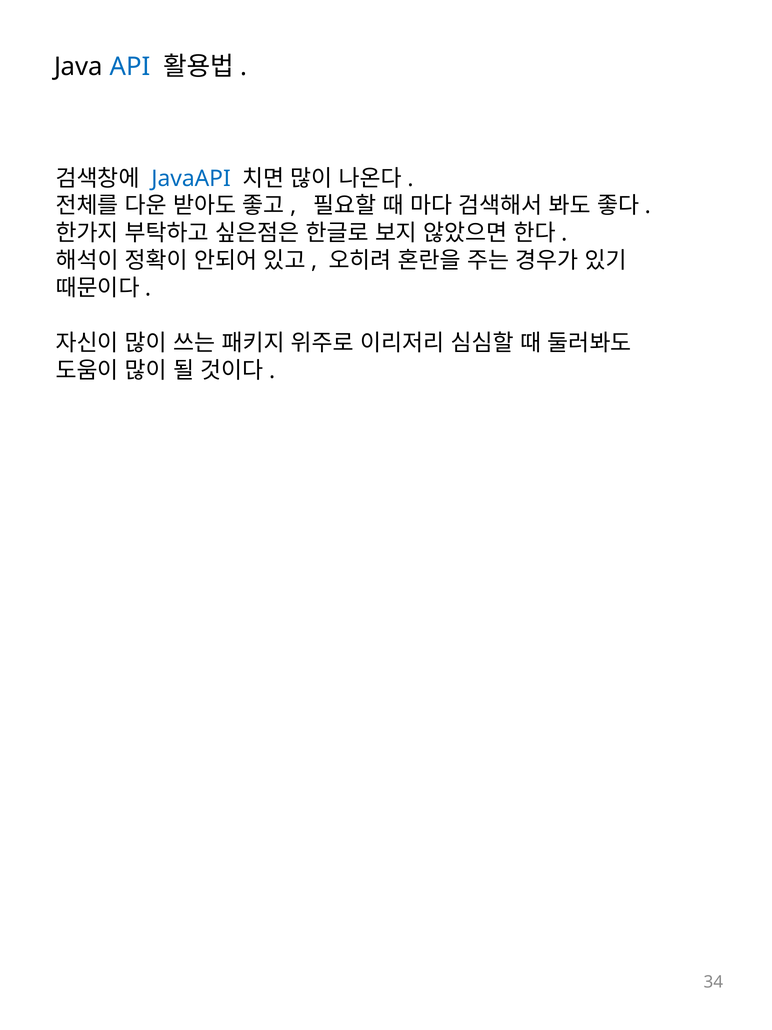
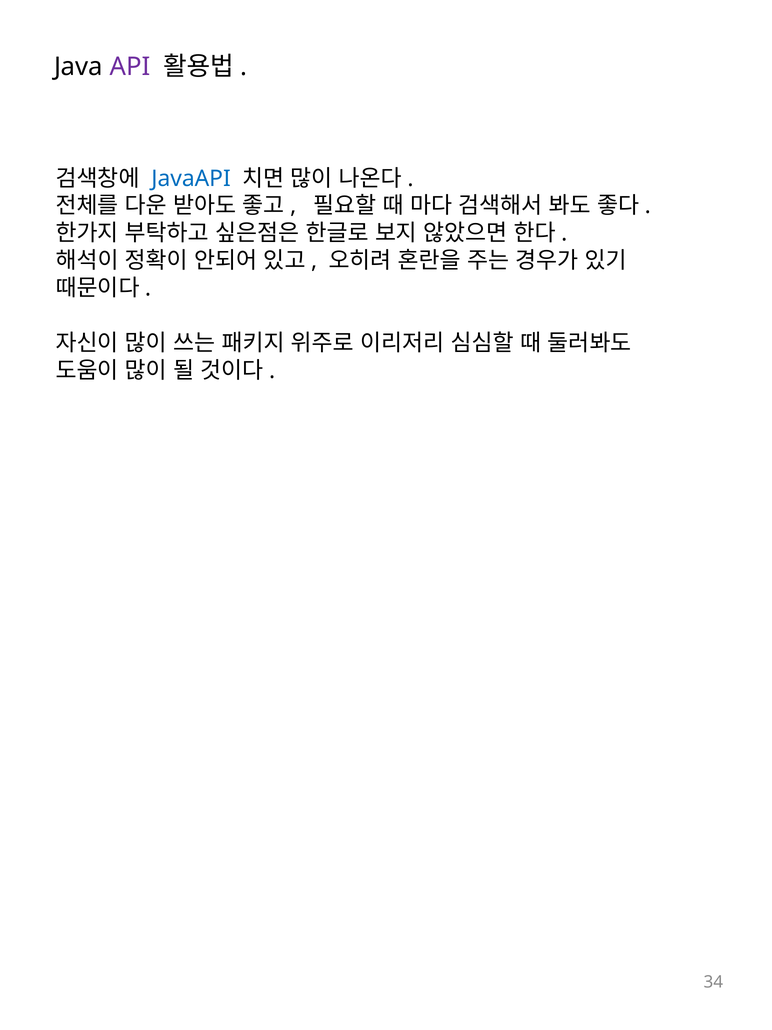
API colour: blue -> purple
